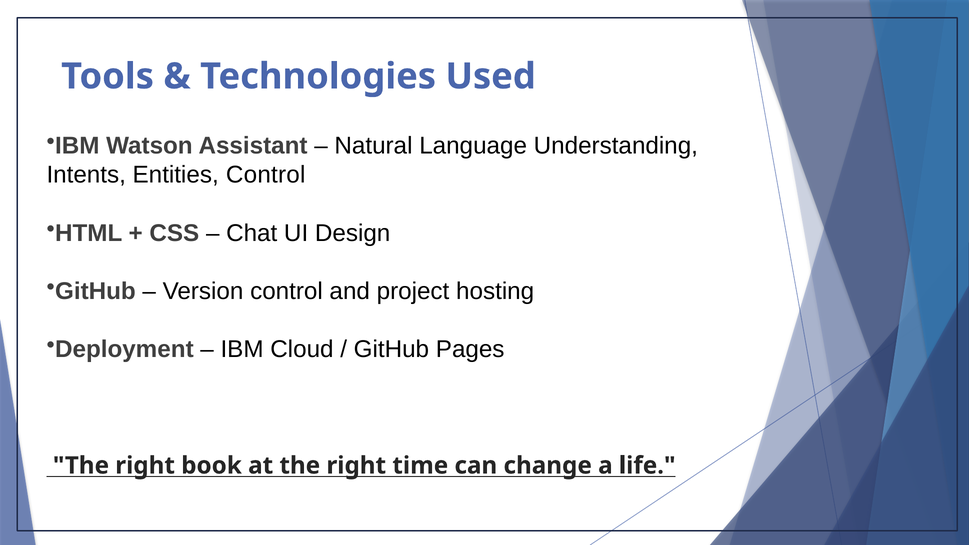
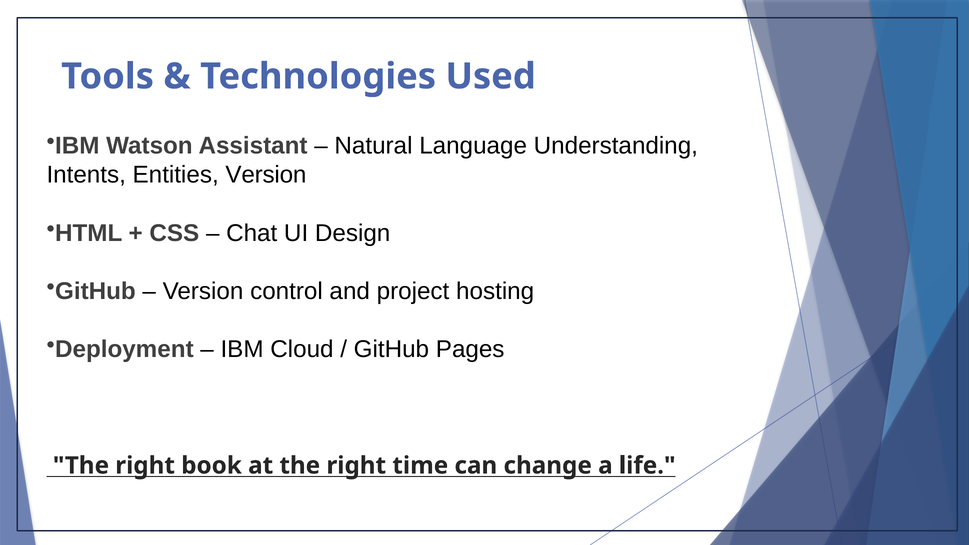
Entities Control: Control -> Version
